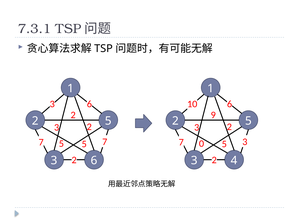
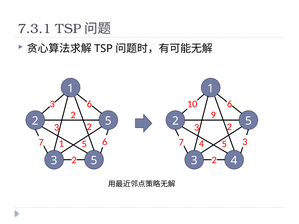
7 5: 5 -> 1
7 0: 0 -> 4
5 7: 7 -> 6
3 6: 6 -> 5
